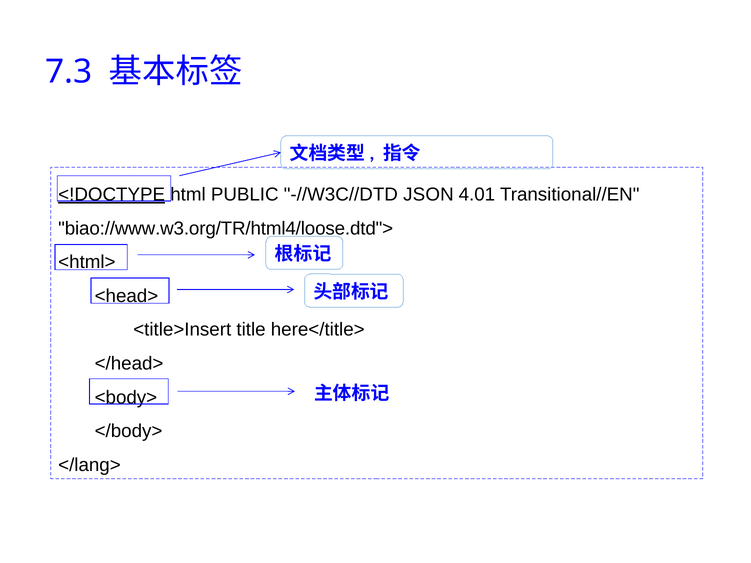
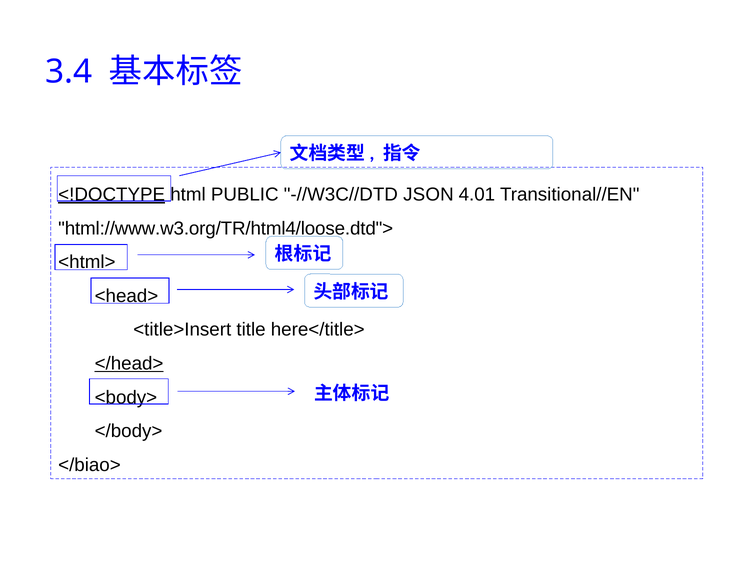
7.3: 7.3 -> 3.4
biao://www.w3.org/TR/html4/loose.dtd">: biao://www.w3.org/TR/html4/loose.dtd"> -> html://www.w3.org/TR/html4/loose.dtd">
</head> underline: none -> present
</lang>: </lang> -> </biao>
